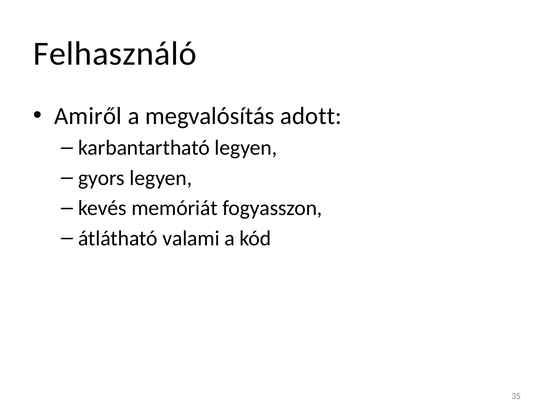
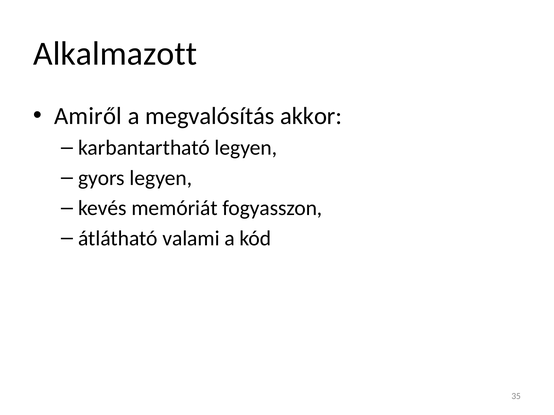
Felhasználó: Felhasználó -> Alkalmazott
adott: adott -> akkor
